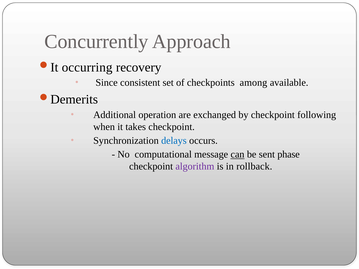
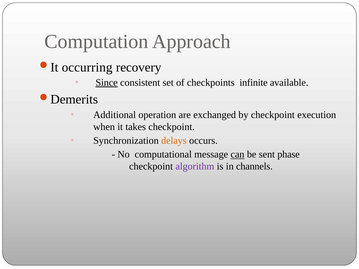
Concurrently: Concurrently -> Computation
Since underline: none -> present
among: among -> infinite
following: following -> execution
delays colour: blue -> orange
rollback: rollback -> channels
